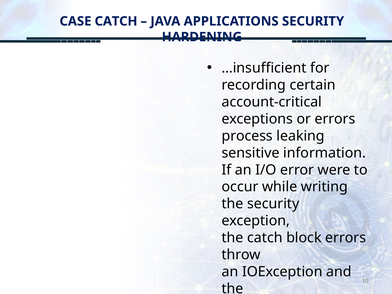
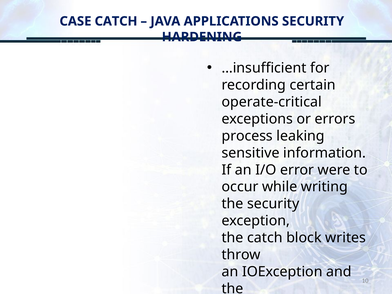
account-critical: account-critical -> operate-critical
block errors: errors -> writes
